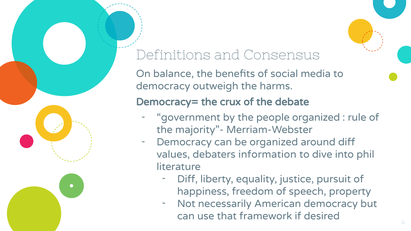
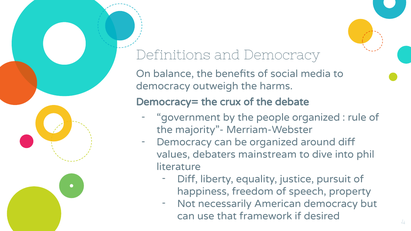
and Consensus: Consensus -> Democracy
information: information -> mainstream
